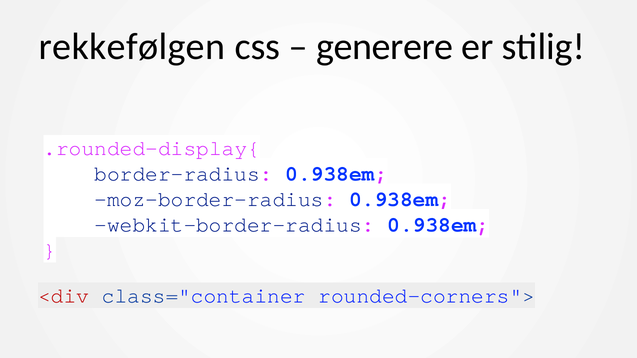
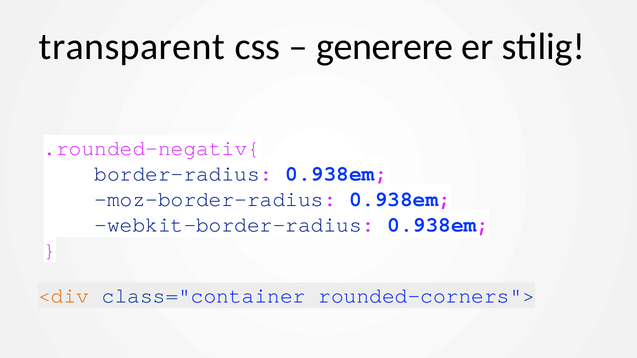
rekkefølgen: rekkefølgen -> transparent
.rounded-display{: .rounded-display{ -> .rounded-negativ{
<div colour: red -> orange
